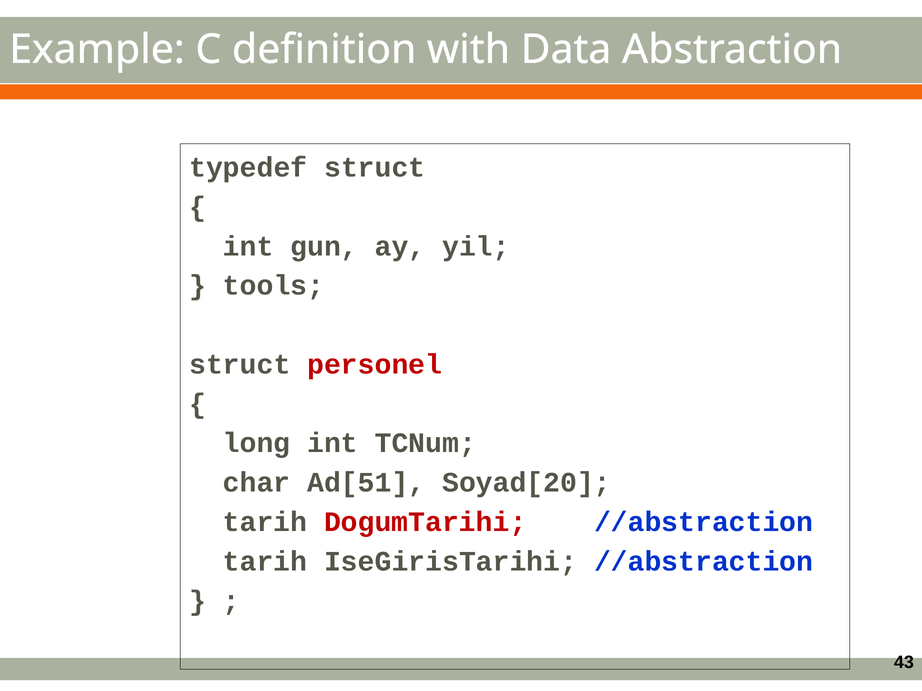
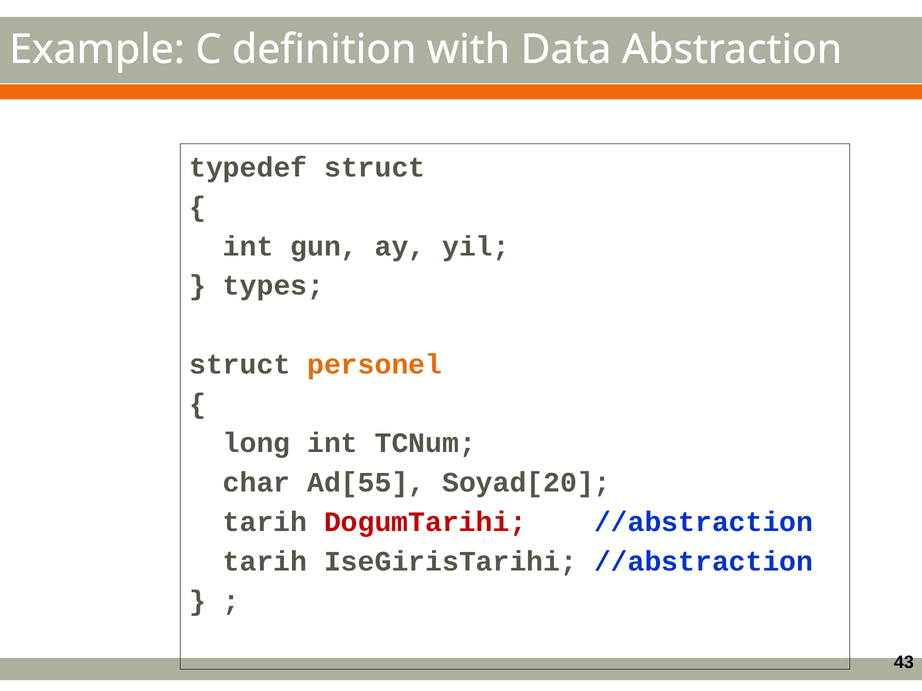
tools: tools -> types
personel colour: red -> orange
Ad[51: Ad[51 -> Ad[55
